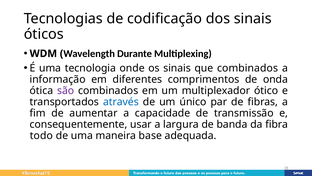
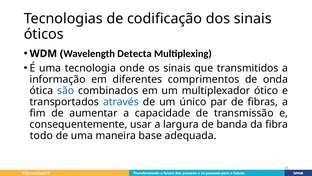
Durante: Durante -> Detecta
que combinados: combinados -> transmitidos
são colour: purple -> blue
